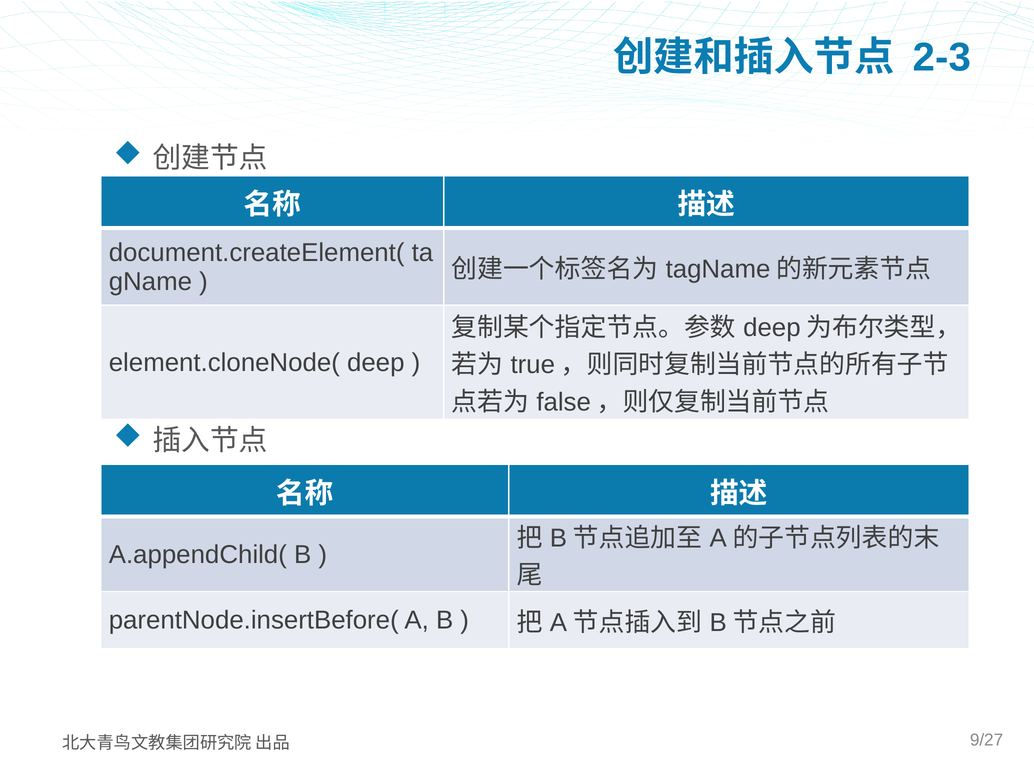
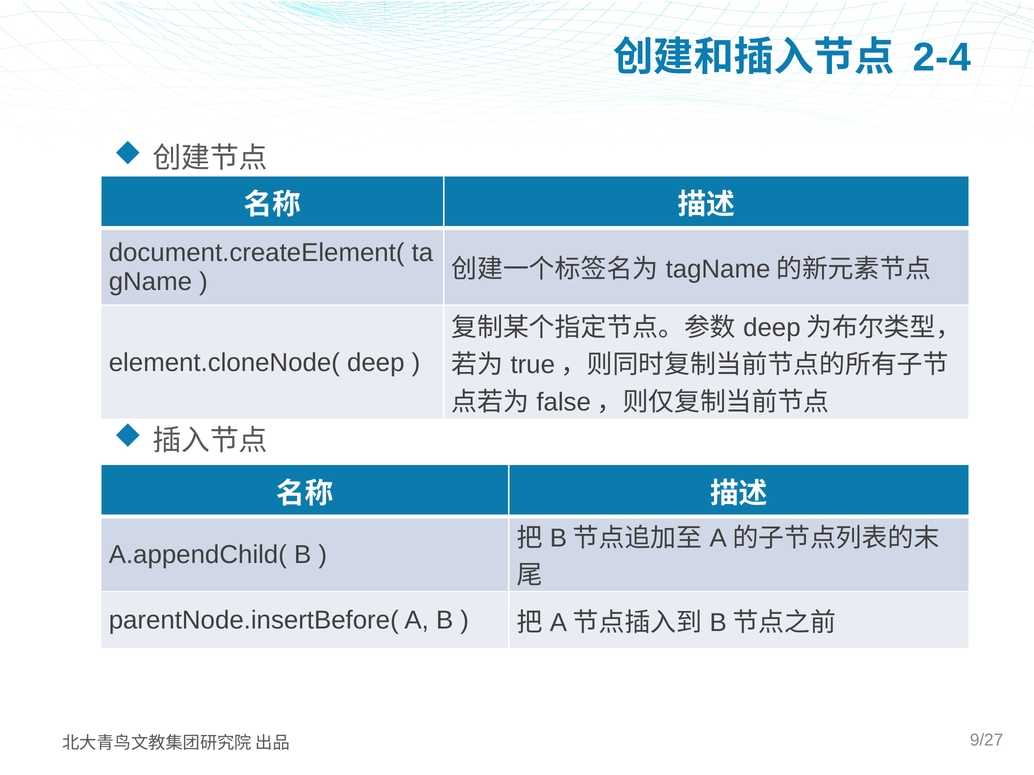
2-3: 2-3 -> 2-4
